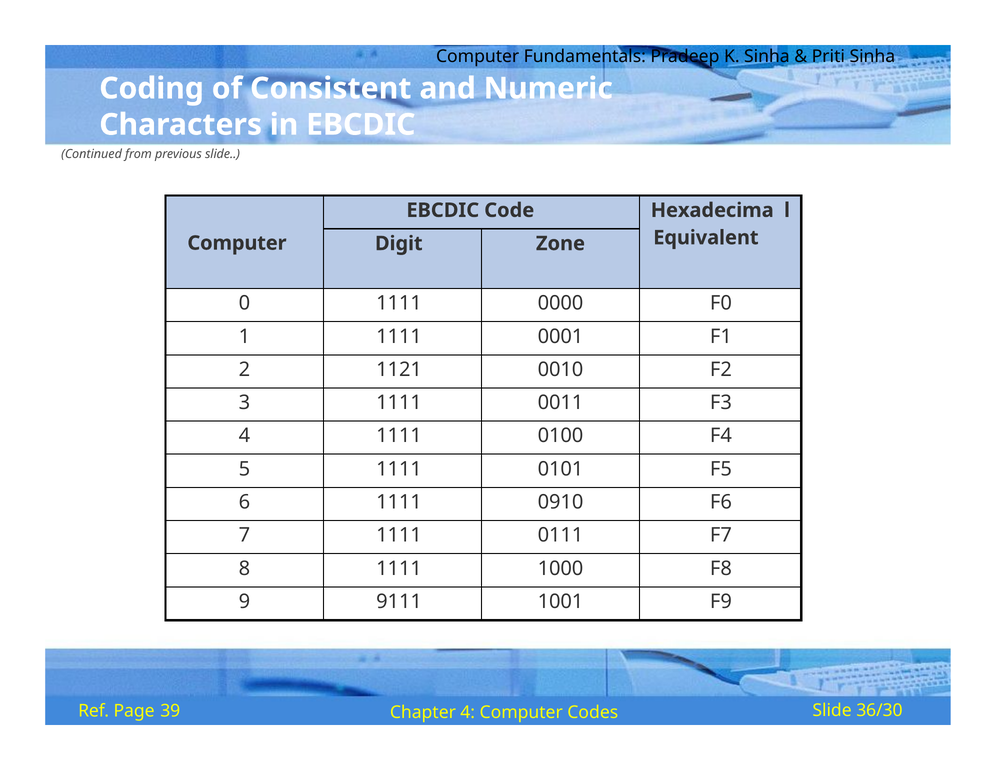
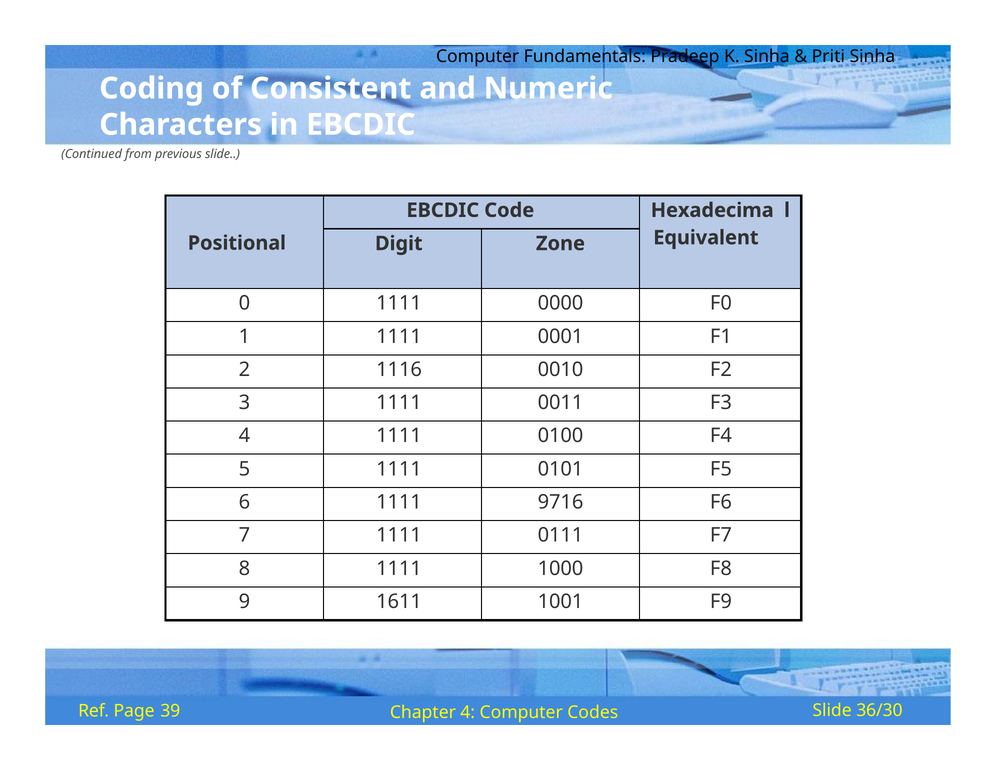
Computer at (237, 243): Computer -> Positional
1121: 1121 -> 1116
0910: 0910 -> 9716
9111: 9111 -> 1611
